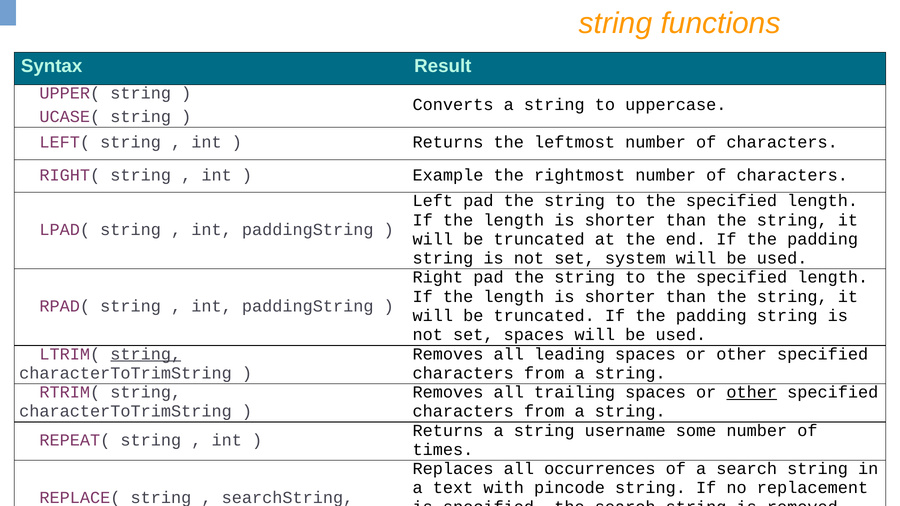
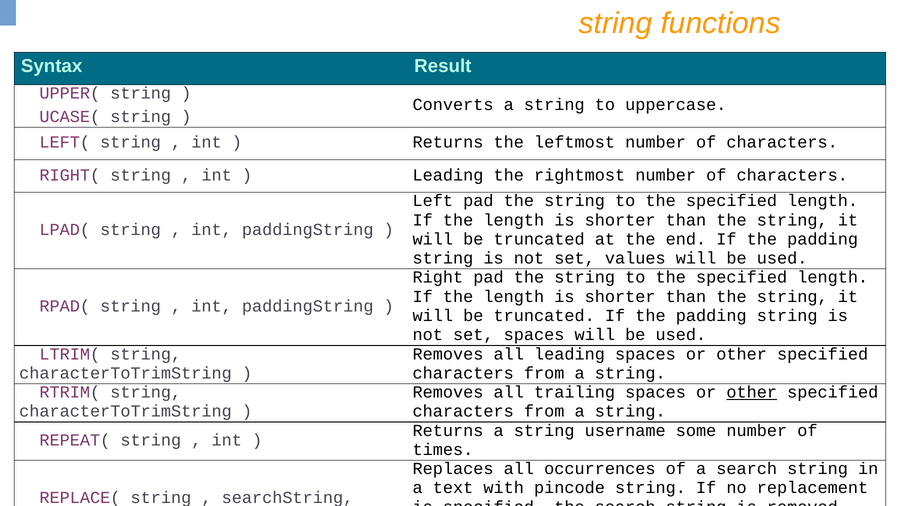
Example at (448, 175): Example -> Leading
system: system -> values
string at (146, 354) underline: present -> none
